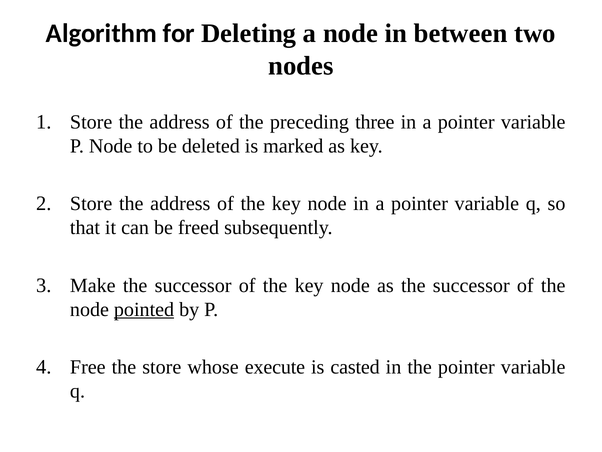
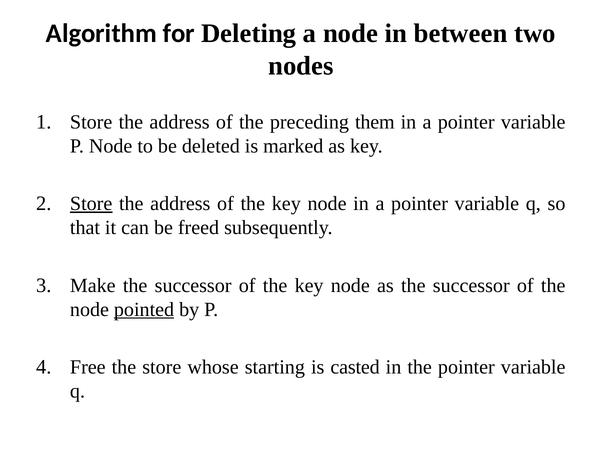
three: three -> them
Store at (91, 203) underline: none -> present
execute: execute -> starting
